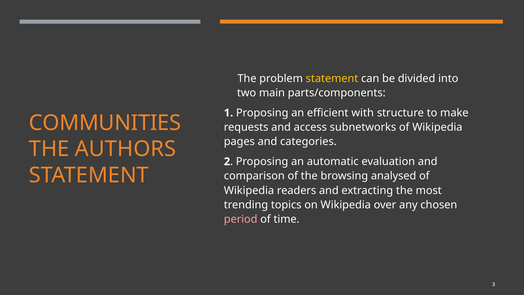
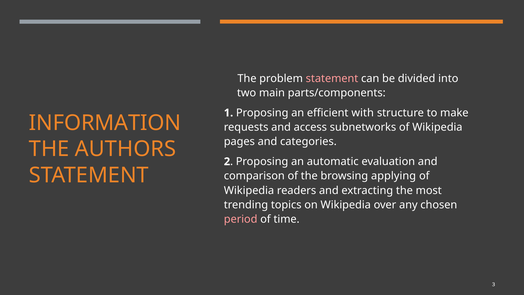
statement at (332, 78) colour: yellow -> pink
COMMUNITIES: COMMUNITIES -> INFORMATION
analysed: analysed -> applying
